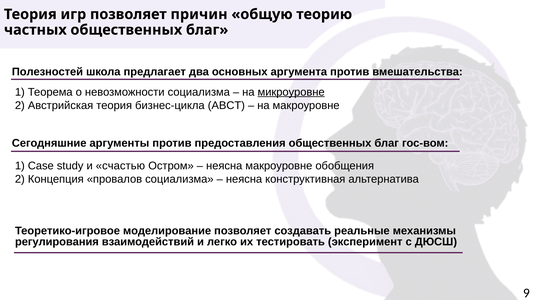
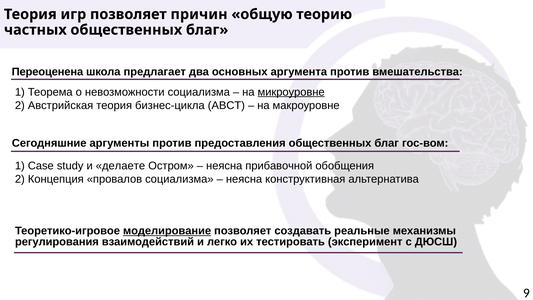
Полезностей: Полезностей -> Переоценена
счастью: счастью -> делаете
неясна макроуровне: макроуровне -> прибавочной
моделирование underline: none -> present
